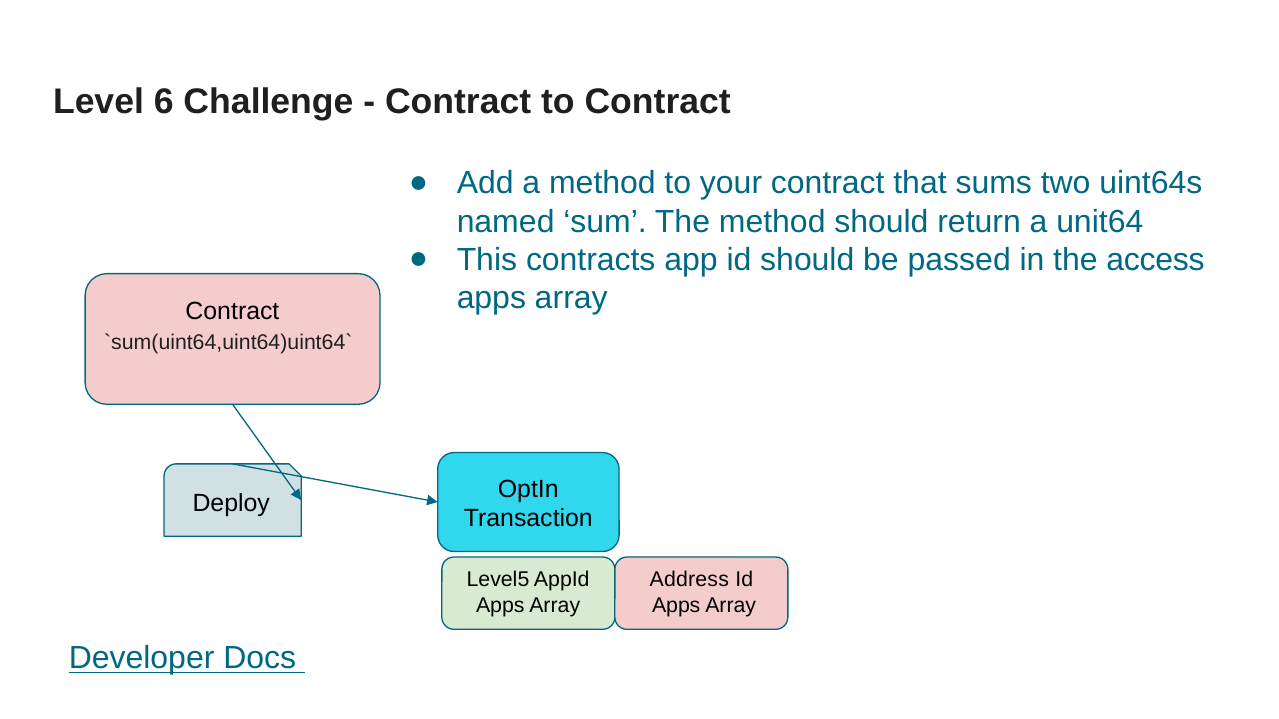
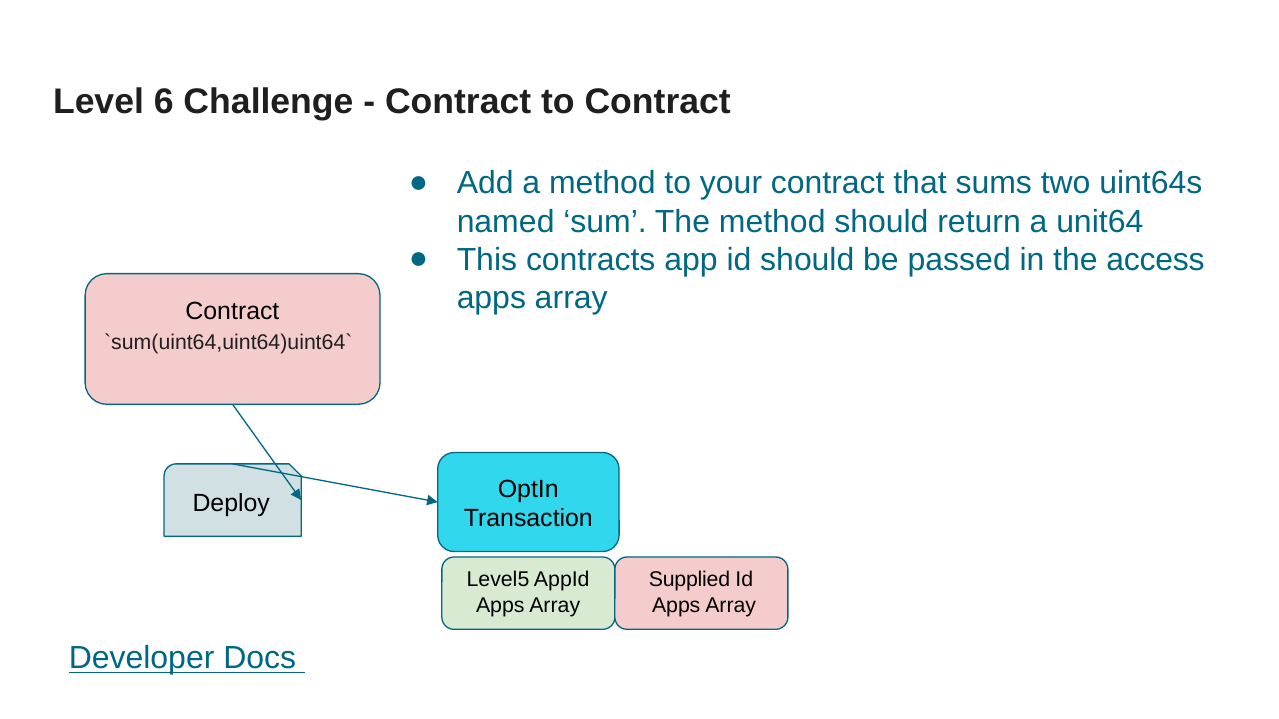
Address: Address -> Supplied
